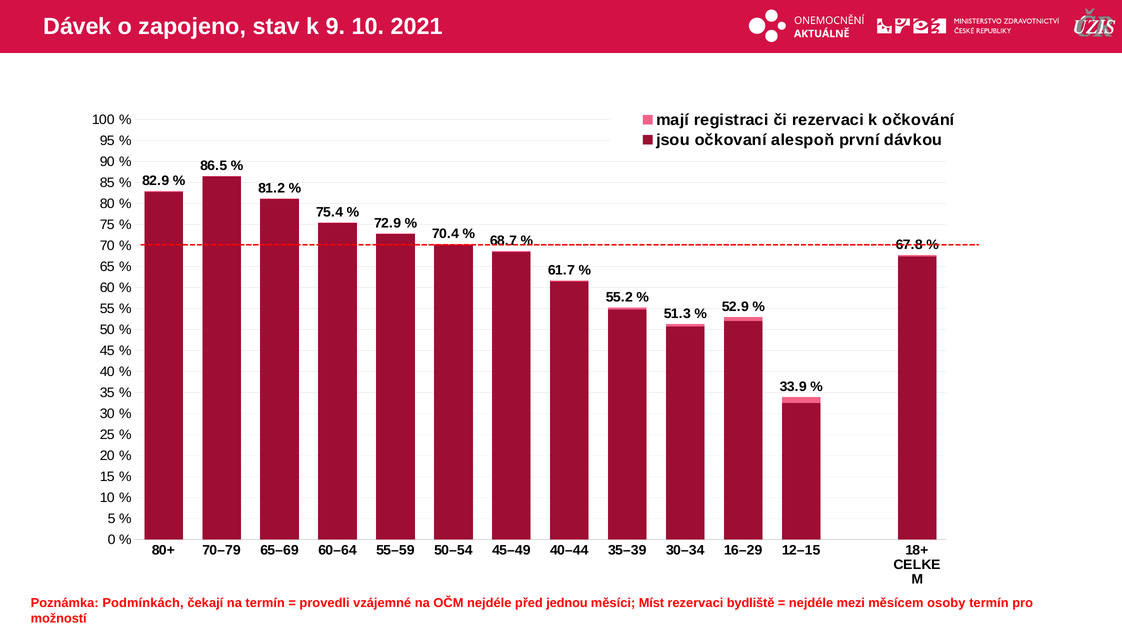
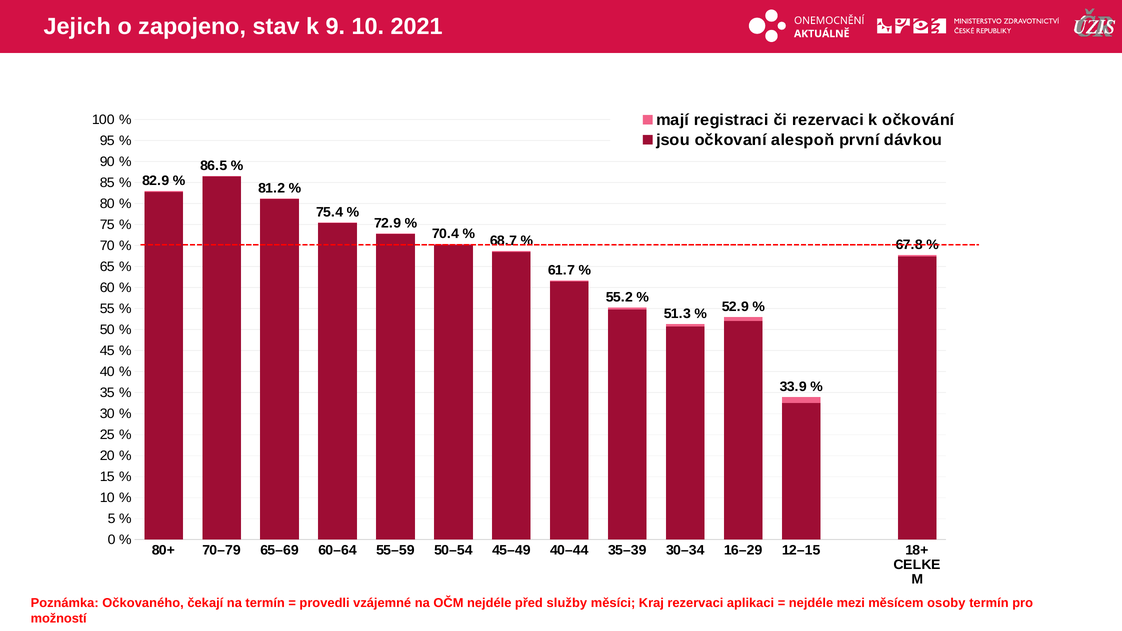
Dávek: Dávek -> Jejich
Podmínkách: Podmínkách -> Očkovaného
jednou: jednou -> služby
Míst: Míst -> Kraj
bydliště: bydliště -> aplikaci
